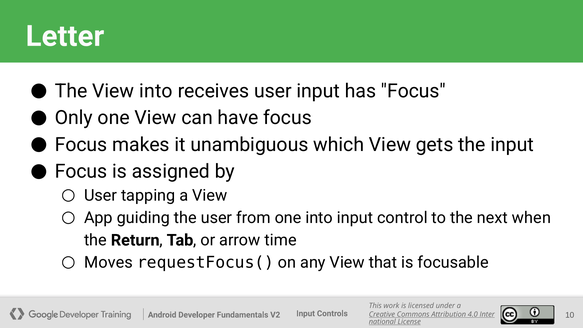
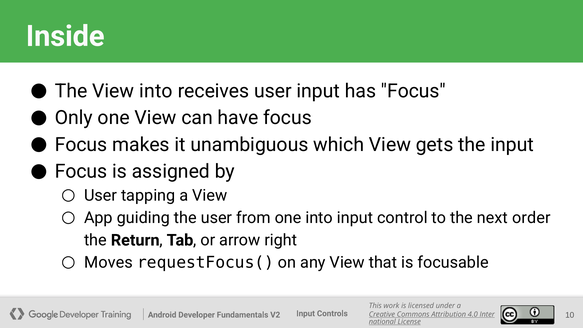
Letter: Letter -> Inside
when: when -> order
time: time -> right
